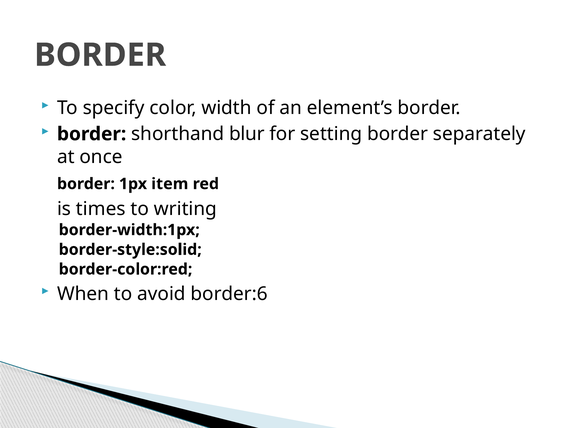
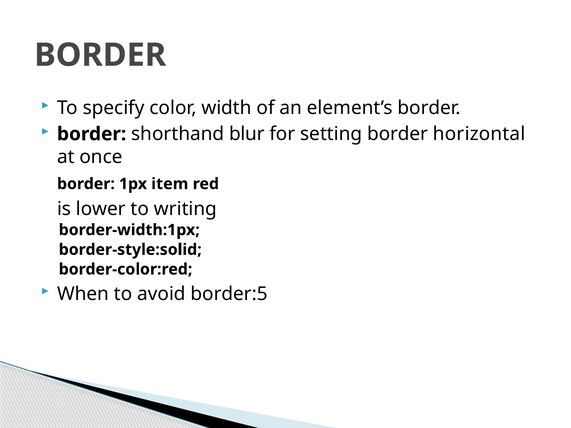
separately: separately -> horizontal
times: times -> lower
border:6: border:6 -> border:5
